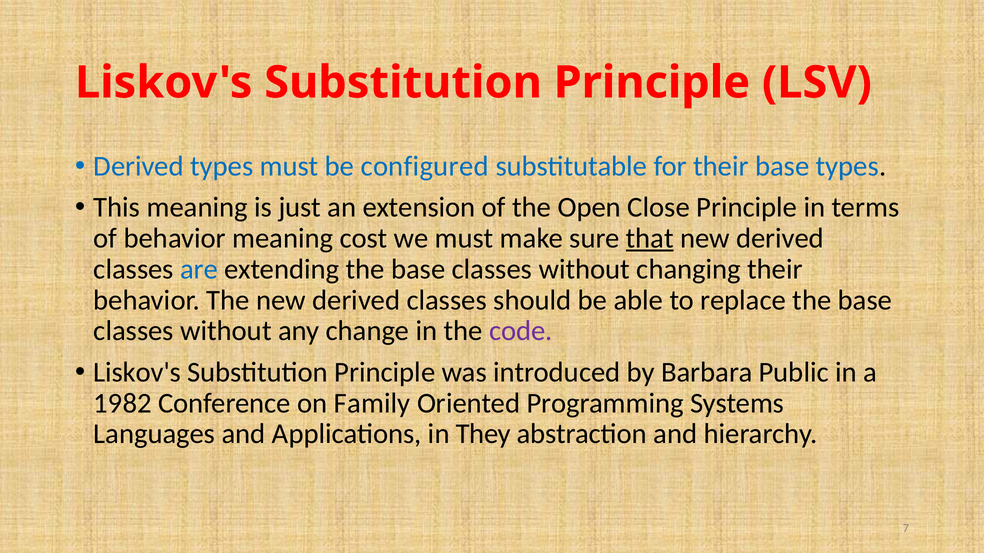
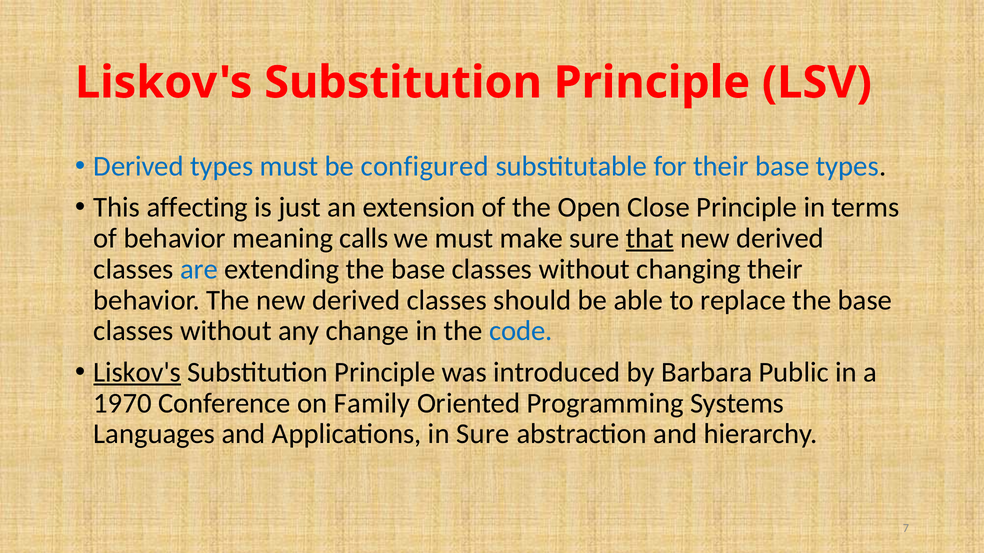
This meaning: meaning -> affecting
cost: cost -> calls
code colour: purple -> blue
Liskov's at (137, 372) underline: none -> present
1982: 1982 -> 1970
in They: They -> Sure
